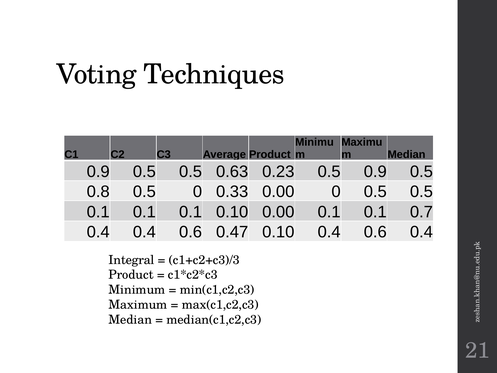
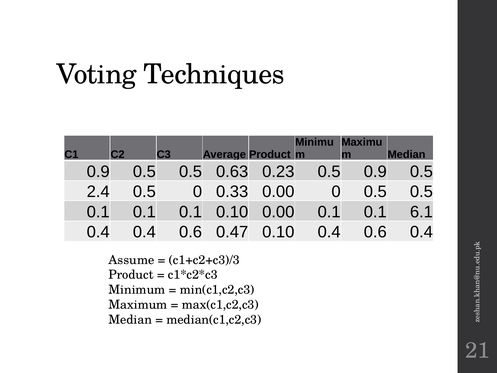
0.8: 0.8 -> 2.4
0.7: 0.7 -> 6.1
Integral: Integral -> Assume
